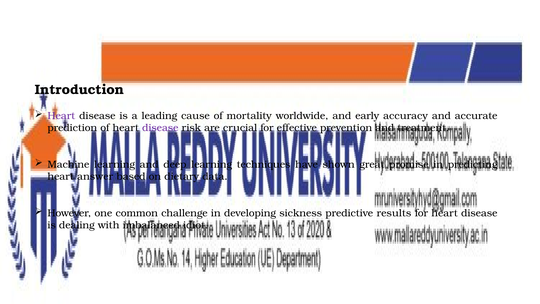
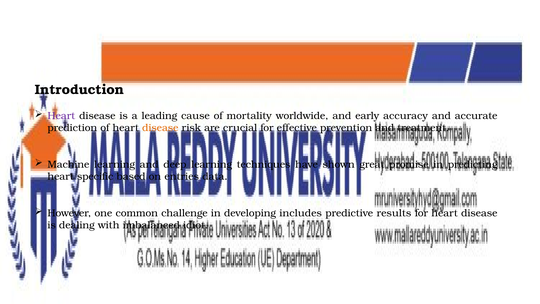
disease at (160, 128) colour: purple -> orange
answer: answer -> specific
dietary: dietary -> entries
sickness: sickness -> includes
